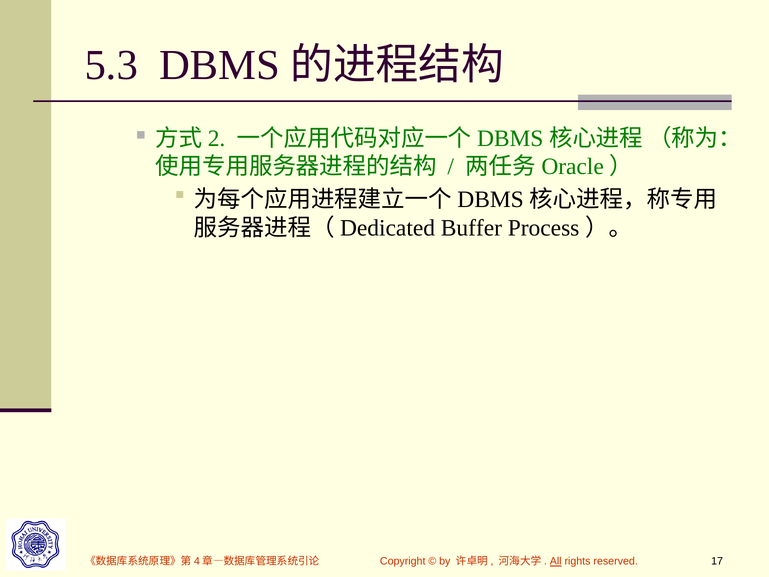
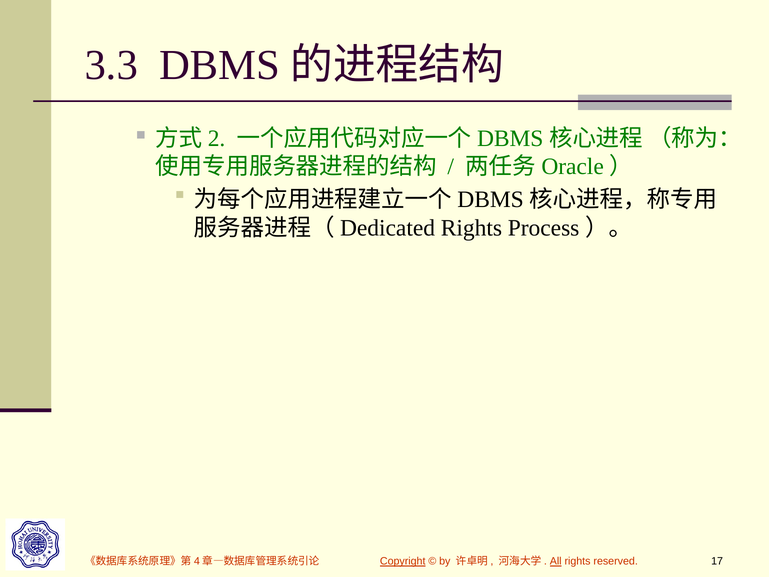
5.3: 5.3 -> 3.3
Buffer at (471, 228): Buffer -> Rights
Copyright underline: none -> present
